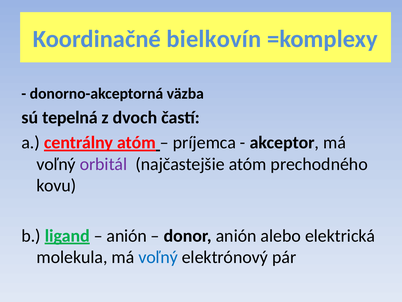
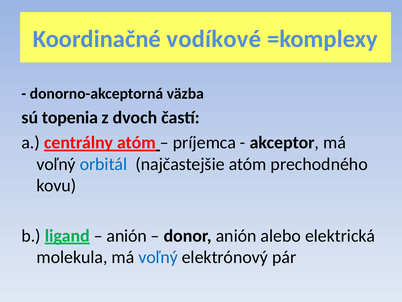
bielkovín: bielkovín -> vodíkové
tepelná: tepelná -> topenia
orbitál colour: purple -> blue
